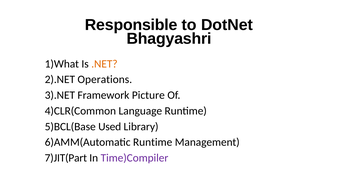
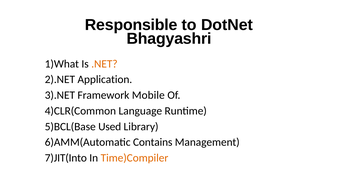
Operations: Operations -> Application
Picture: Picture -> Mobile
6)AMM(Automatic Runtime: Runtime -> Contains
7)JIT(Part: 7)JIT(Part -> 7)JIT(Into
Time)Compiler colour: purple -> orange
